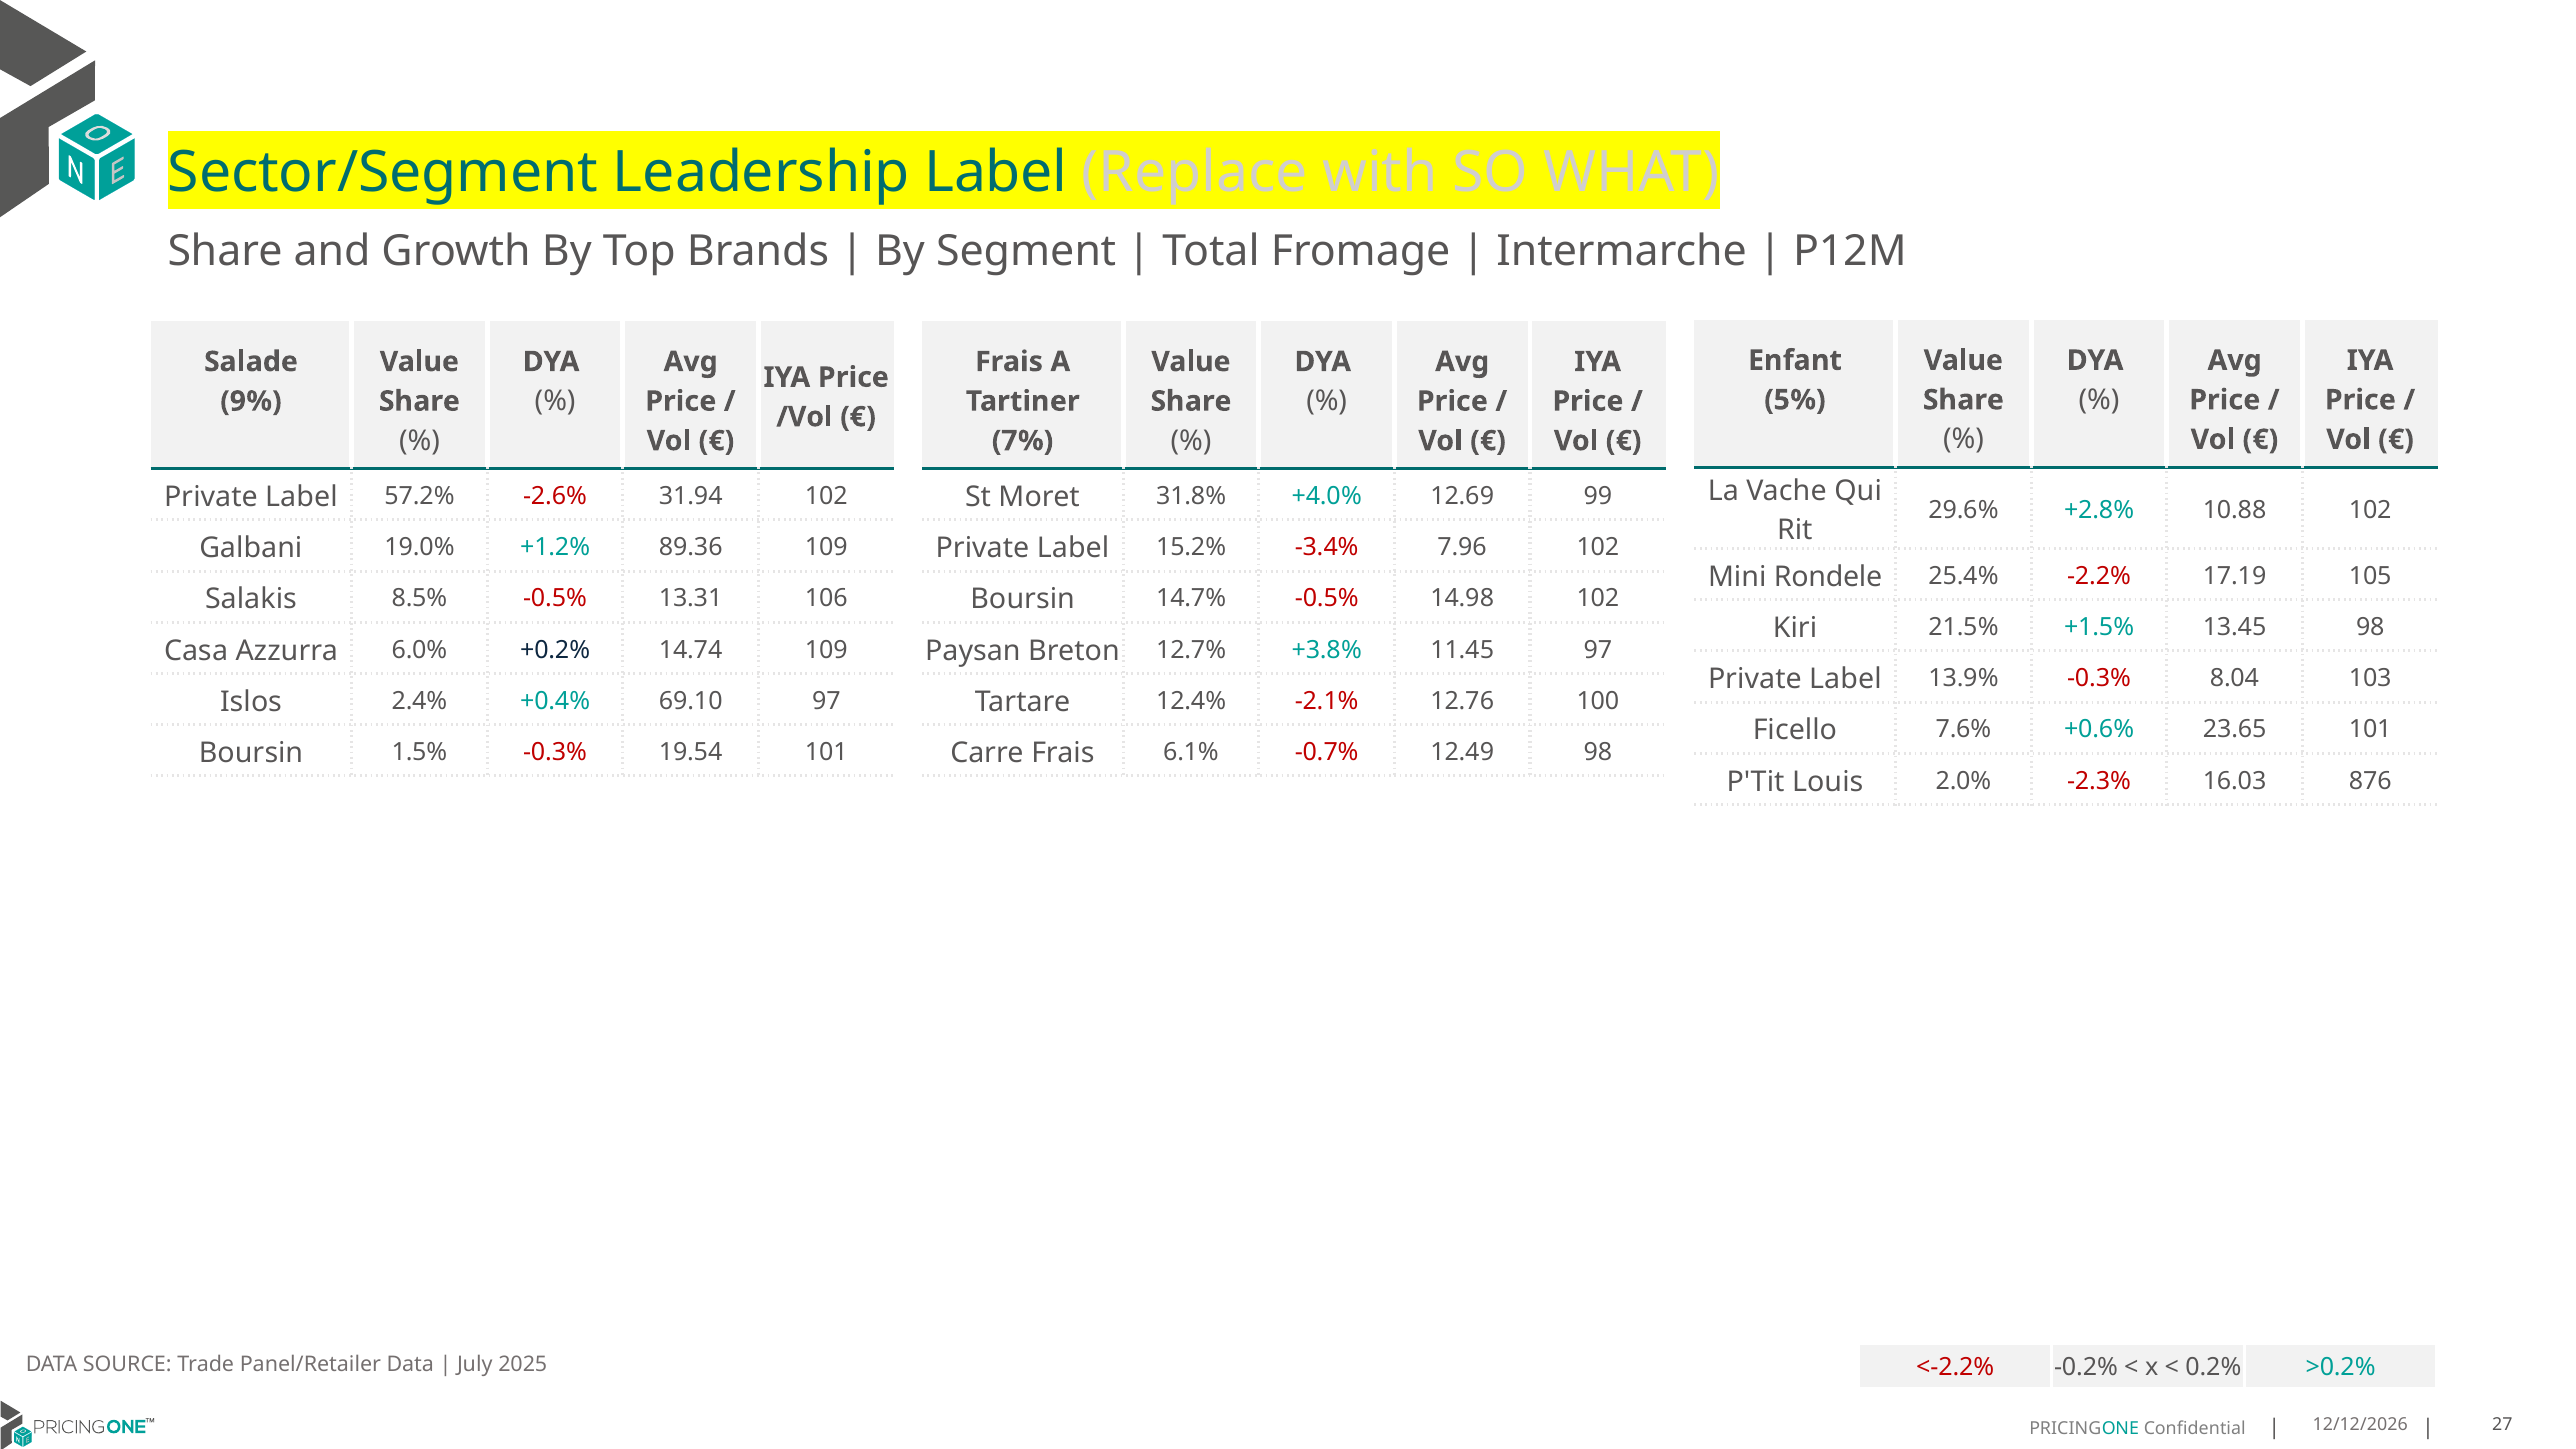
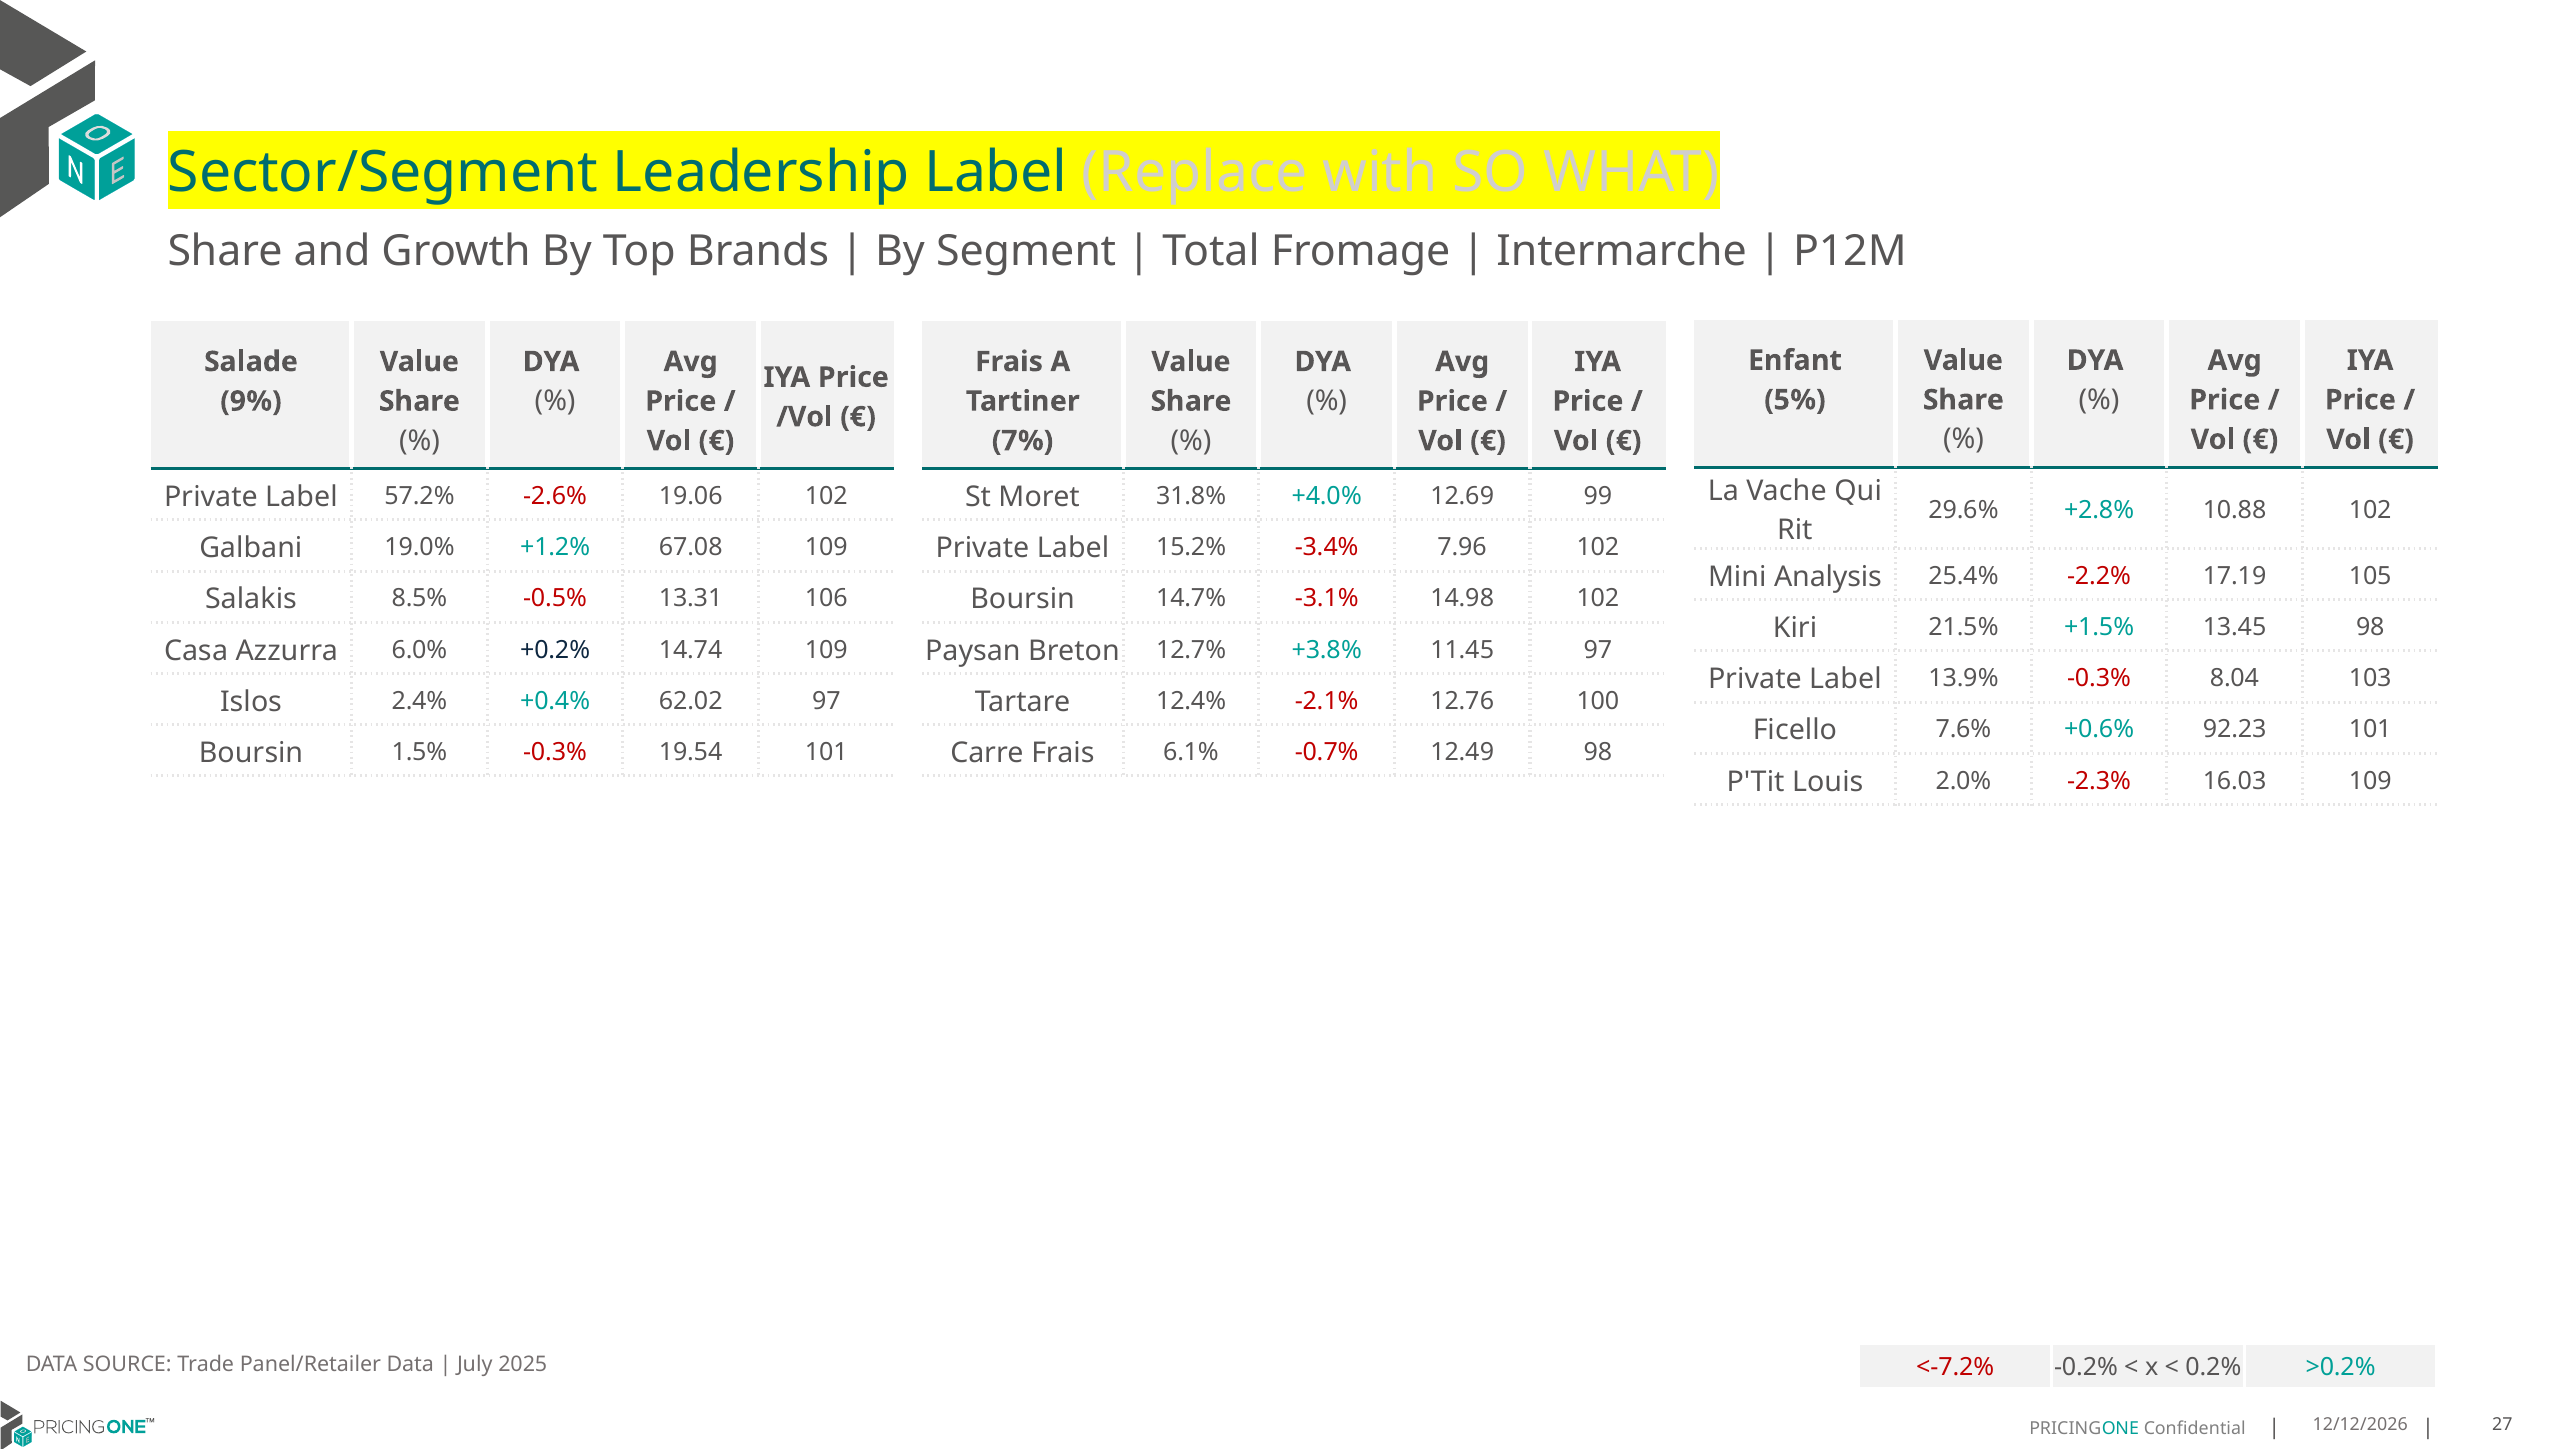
31.94: 31.94 -> 19.06
89.36: 89.36 -> 67.08
Rondele: Rondele -> Analysis
14.7% -0.5%: -0.5% -> -3.1%
69.10: 69.10 -> 62.02
23.65: 23.65 -> 92.23
16.03 876: 876 -> 109
<-2.2%: <-2.2% -> <-7.2%
